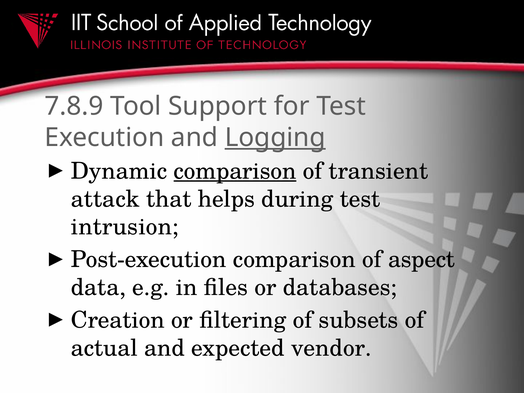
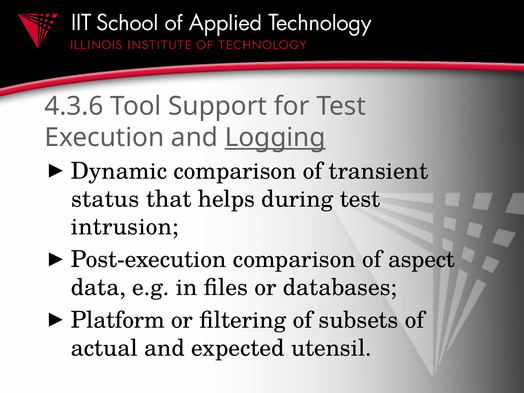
7.8.9: 7.8.9 -> 4.3.6
comparison at (235, 171) underline: present -> none
attack: attack -> status
Creation: Creation -> Platform
vendor: vendor -> utensil
